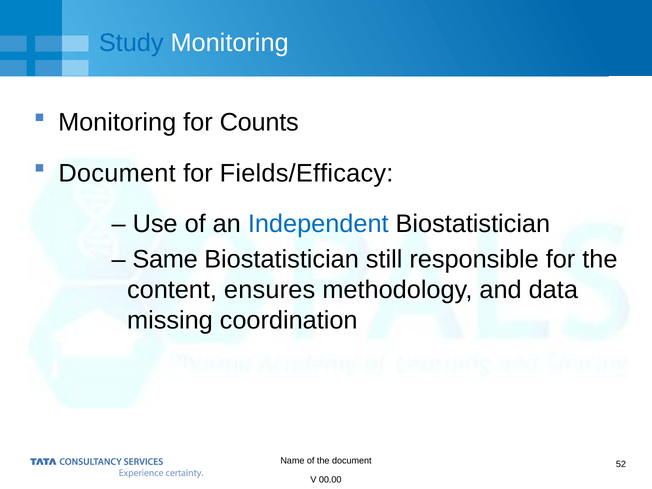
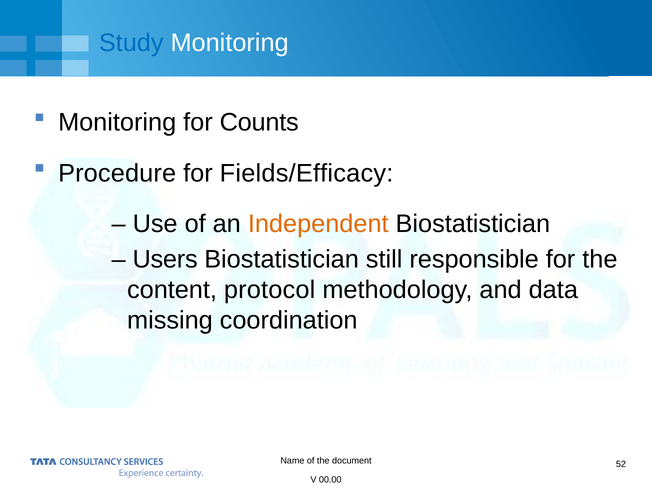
Document at (117, 173): Document -> Procedure
Independent colour: blue -> orange
Same: Same -> Users
ensures: ensures -> protocol
